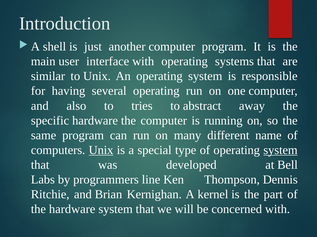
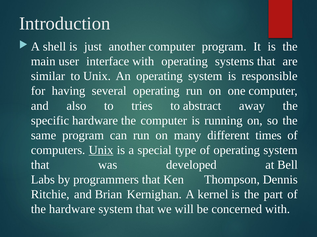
name: name -> times
system at (280, 150) underline: present -> none
programmers line: line -> that
